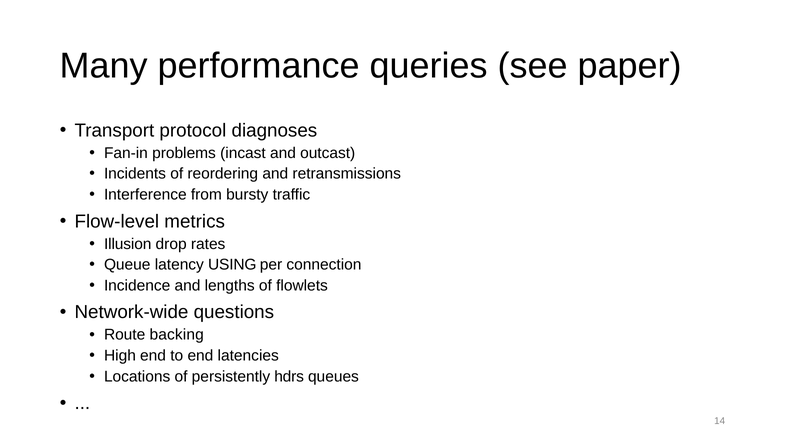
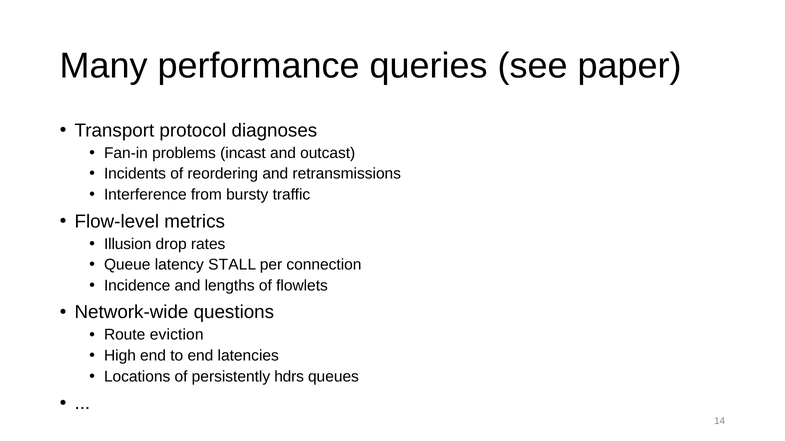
USING: USING -> STALL
backing: backing -> eviction
